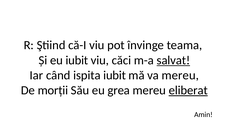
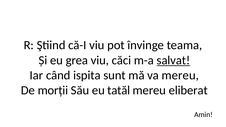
eu iubit: iubit -> grea
ispita iubit: iubit -> sunt
grea: grea -> tatăl
eliberat underline: present -> none
